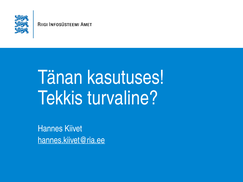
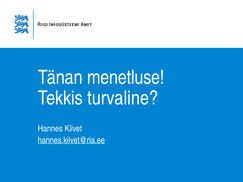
kasutuses: kasutuses -> menetluse
